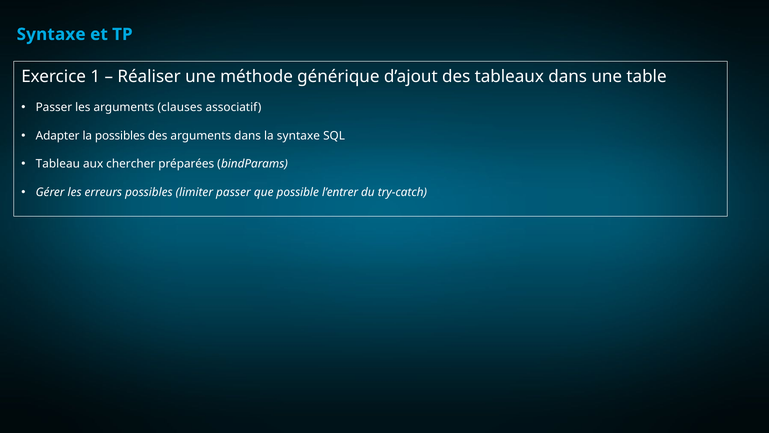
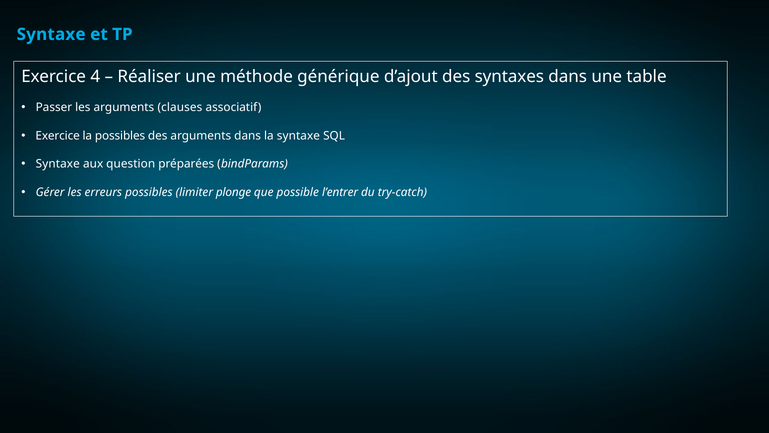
1: 1 -> 4
tableaux: tableaux -> syntaxes
Adapter at (58, 136): Adapter -> Exercice
Tableau at (58, 164): Tableau -> Syntaxe
chercher: chercher -> question
limiter passer: passer -> plonge
